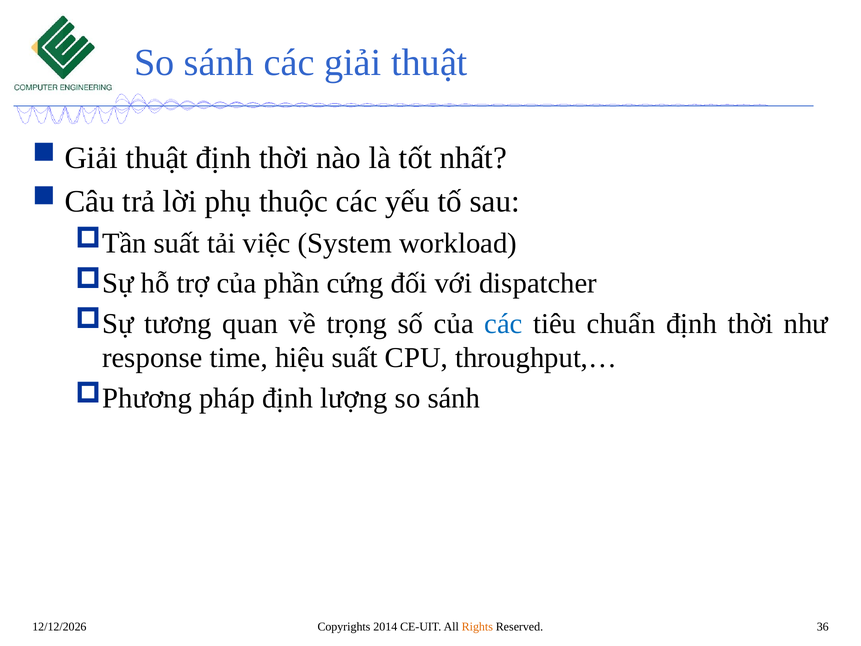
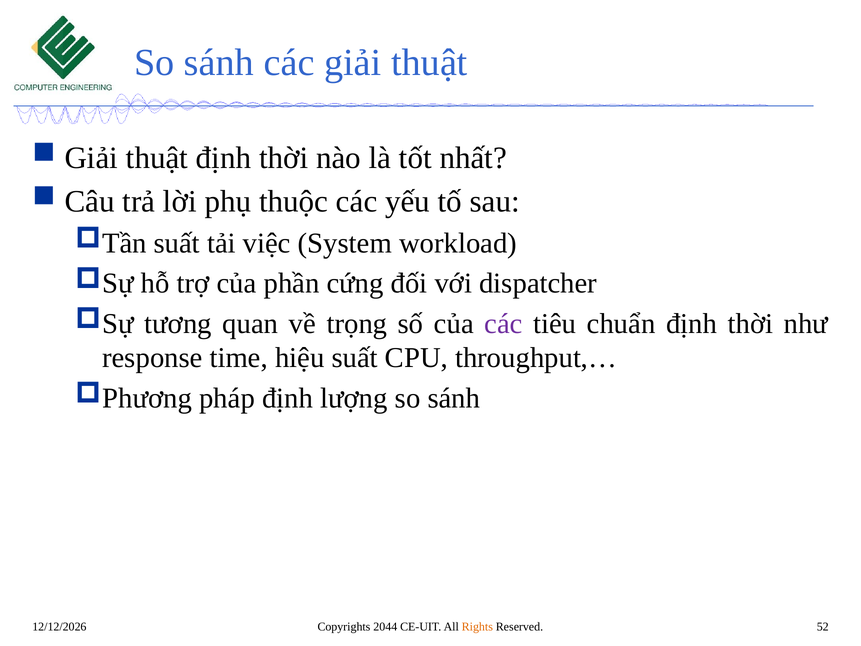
các at (504, 323) colour: blue -> purple
2014: 2014 -> 2044
36: 36 -> 52
